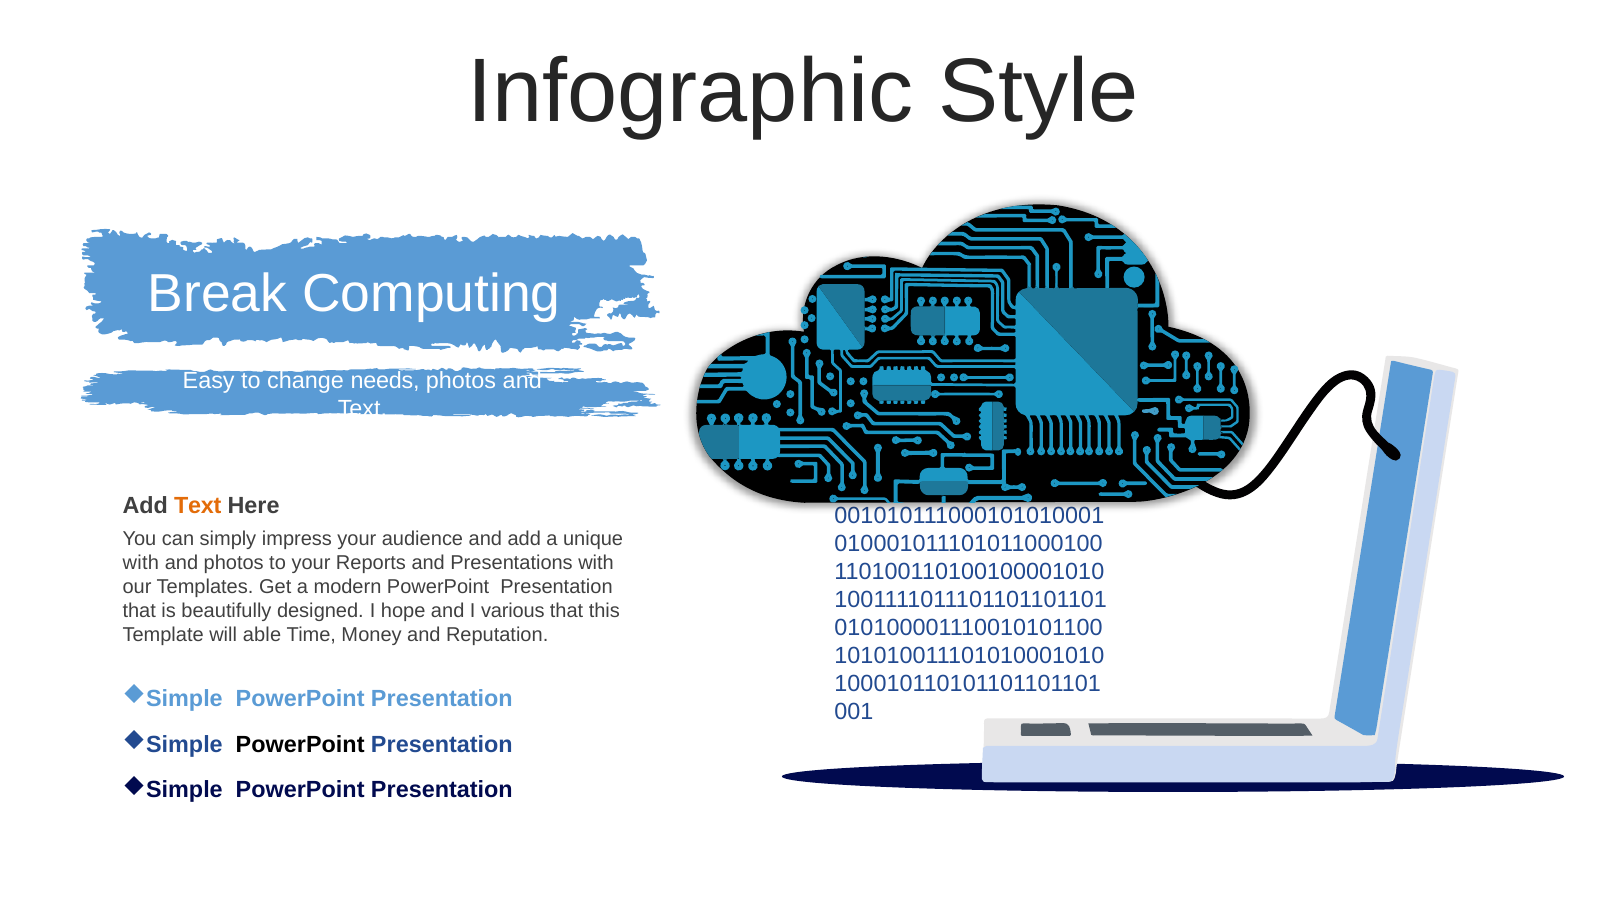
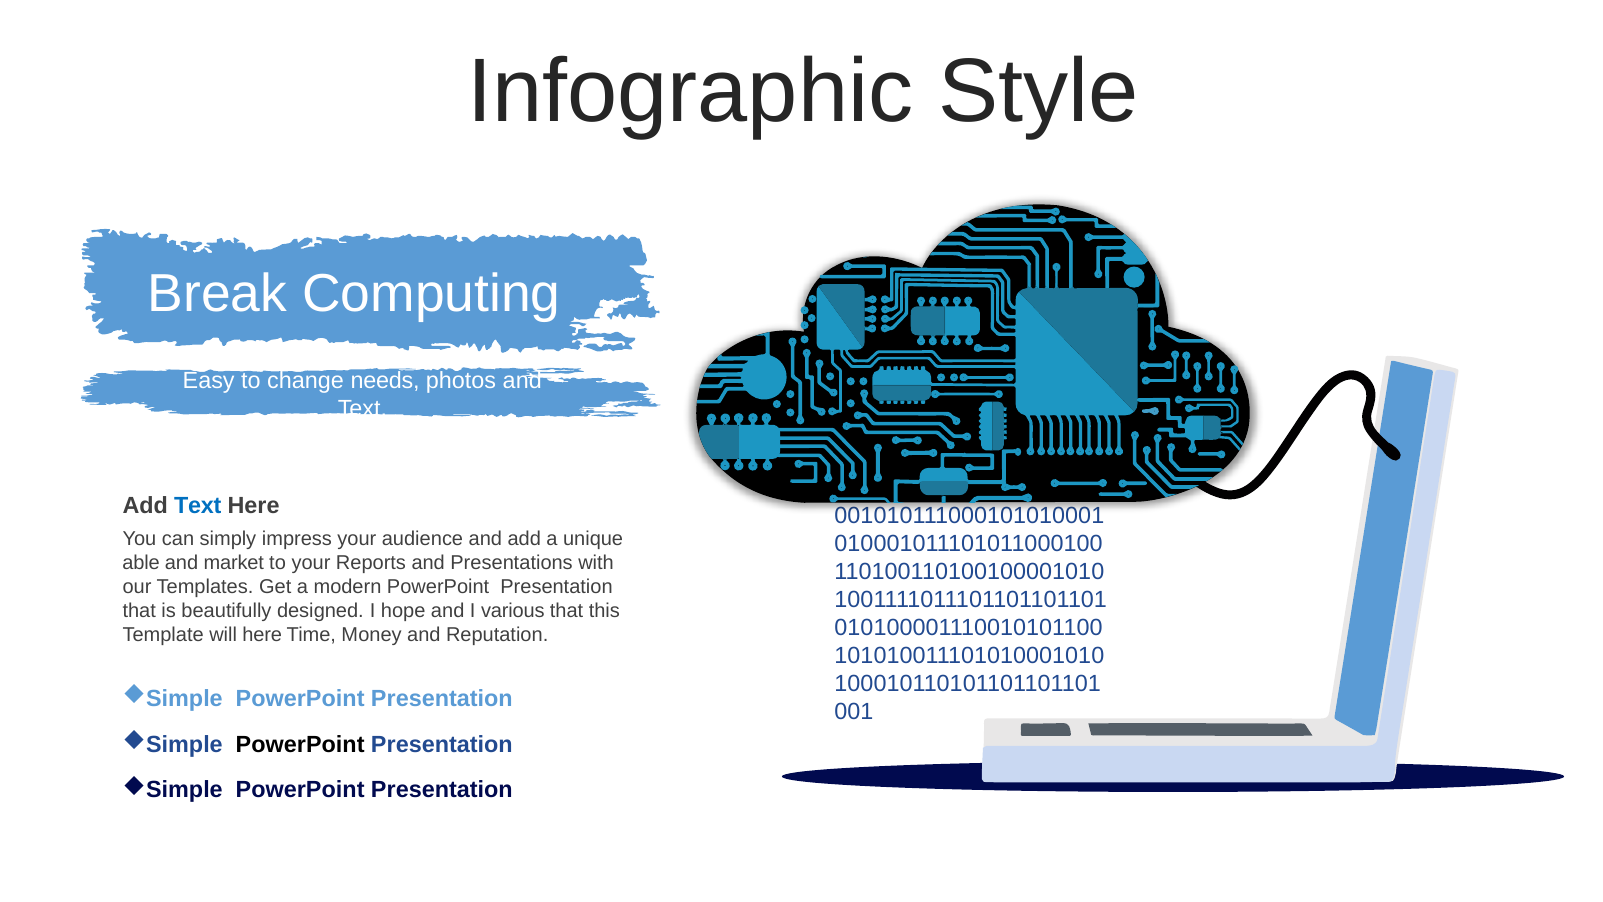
Text at (198, 506) colour: orange -> blue
with at (141, 563): with -> able
and photos: photos -> market
will able: able -> here
